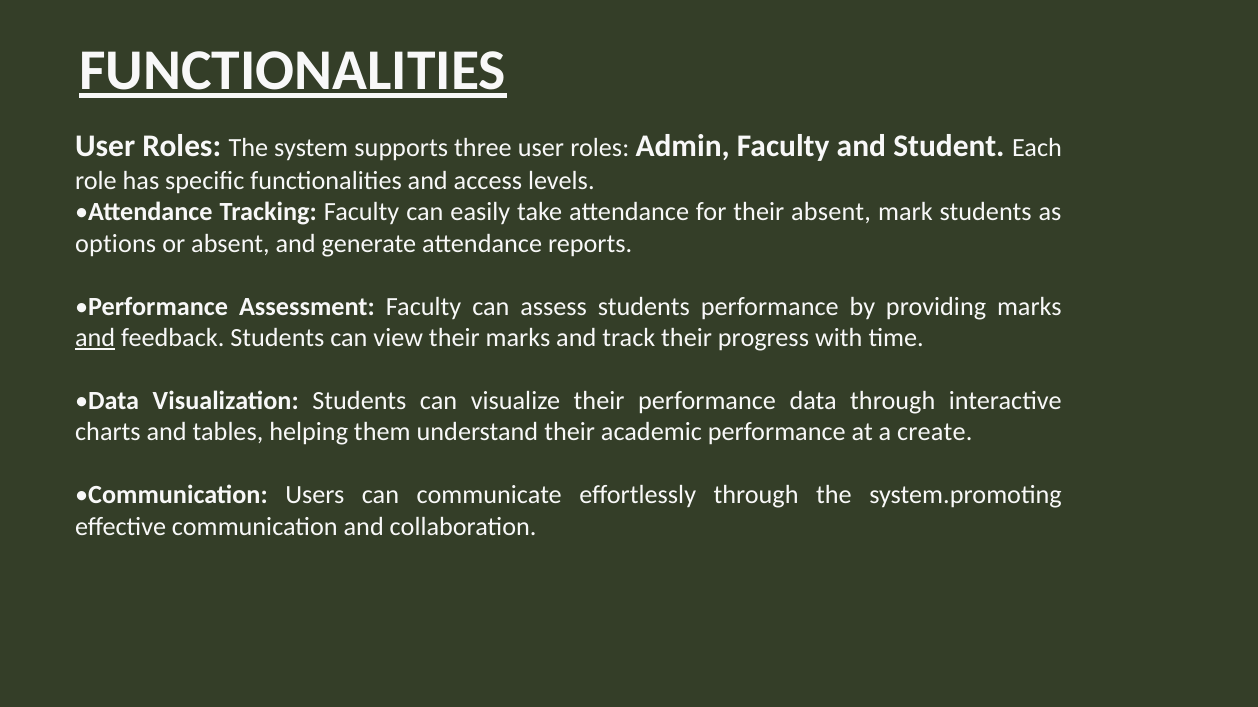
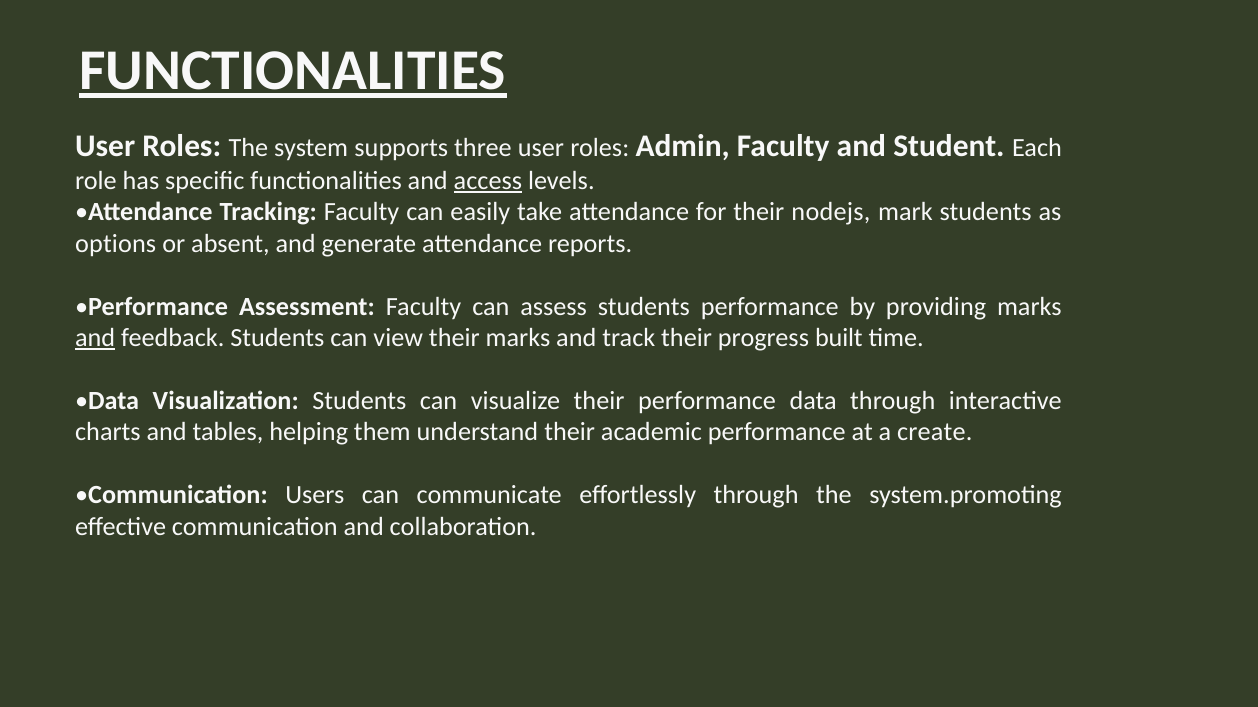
access underline: none -> present
their absent: absent -> nodejs
with: with -> built
